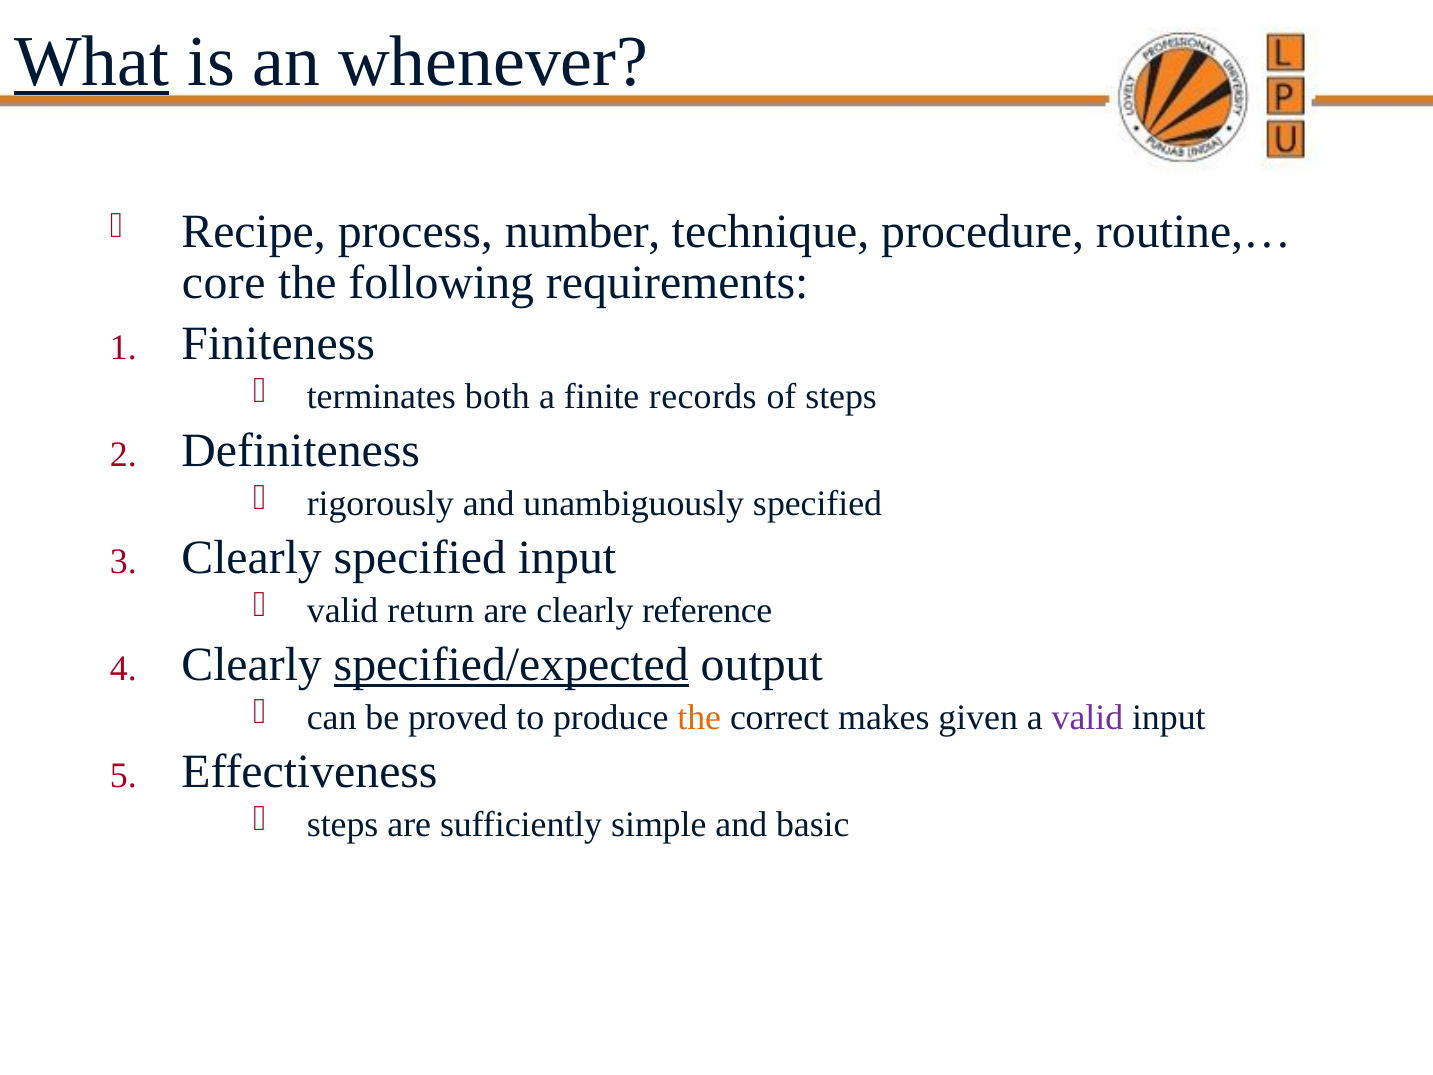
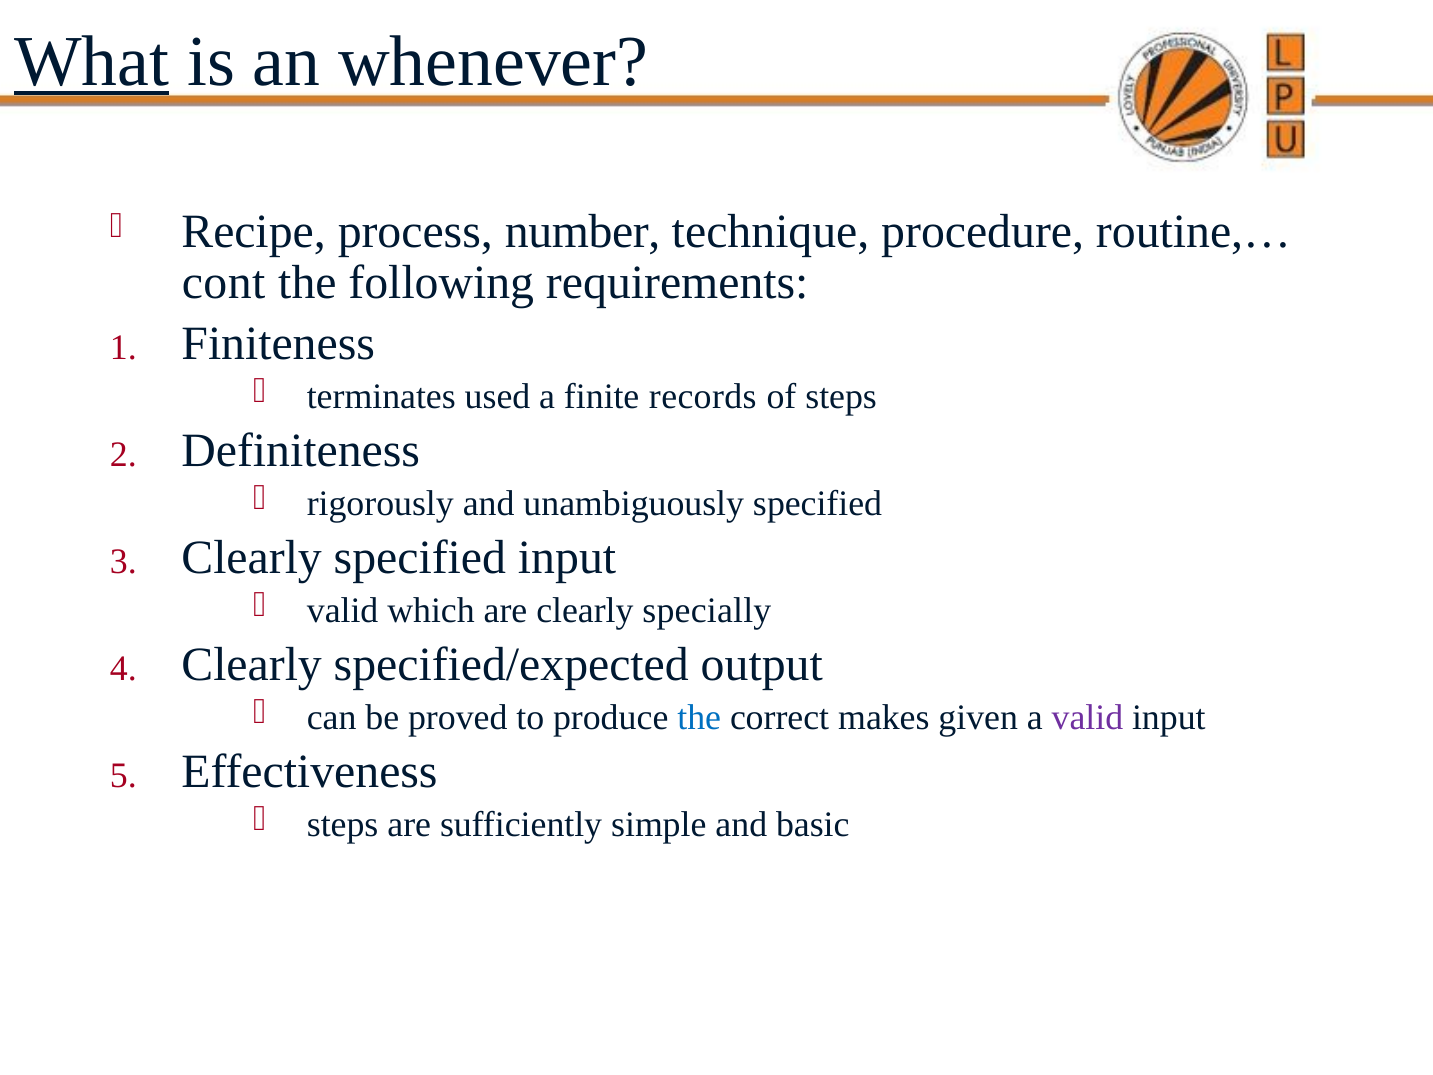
core: core -> cont
both: both -> used
return: return -> which
reference: reference -> specially
specified/expected underline: present -> none
the at (699, 717) colour: orange -> blue
